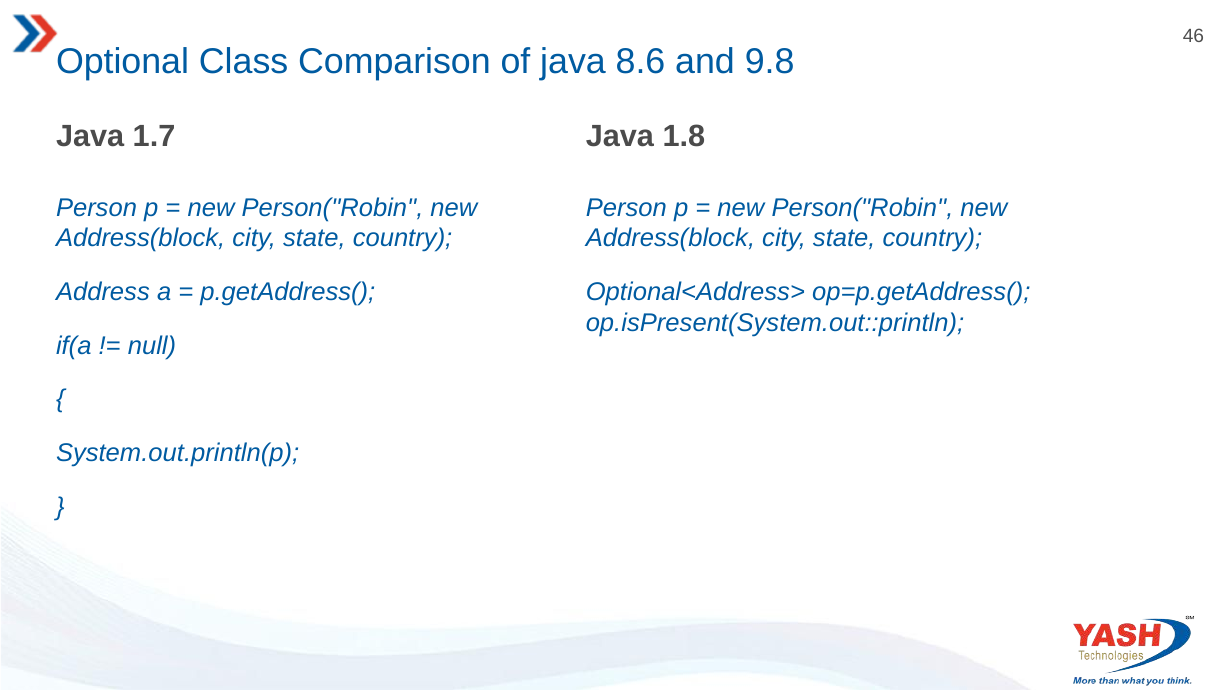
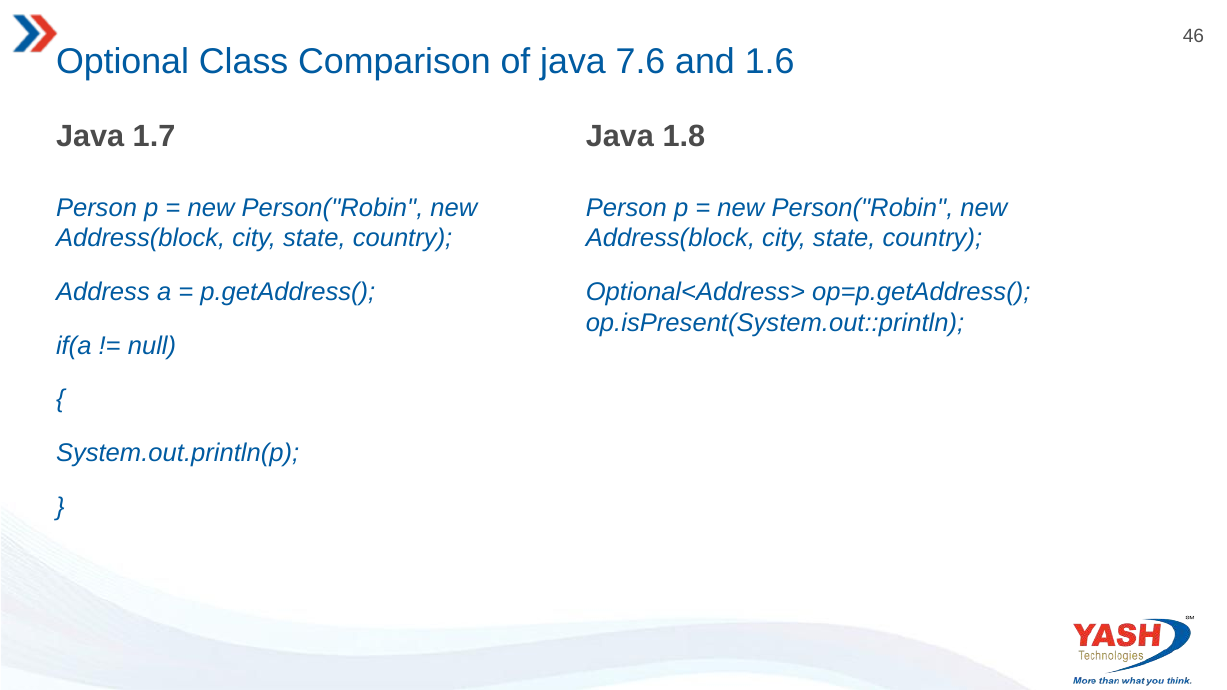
8.6: 8.6 -> 7.6
9.8: 9.8 -> 1.6
